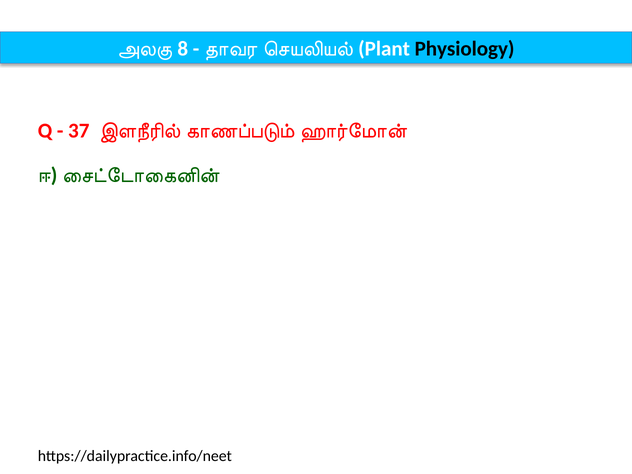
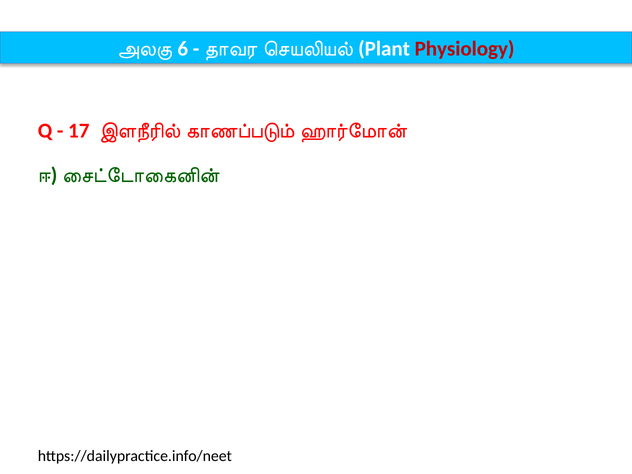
8: 8 -> 6
Physiology colour: black -> red
37: 37 -> 17
